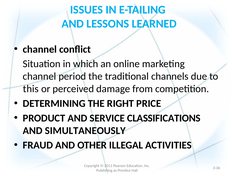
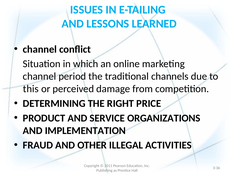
CLASSIFICATIONS: CLASSIFICATIONS -> ORGANIZATIONS
SIMULTANEOUSLY: SIMULTANEOUSLY -> IMPLEMENTATION
